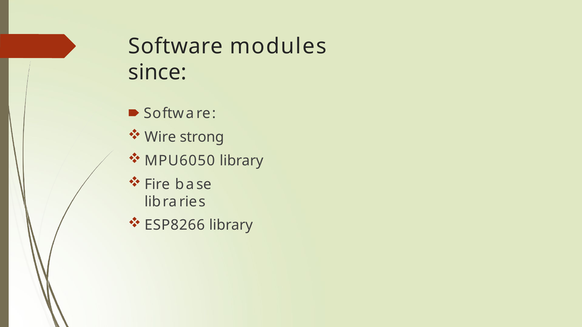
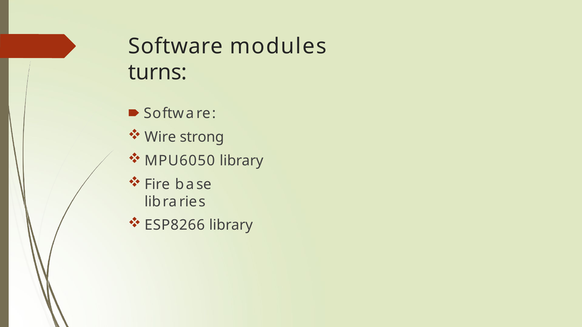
since: since -> turns
